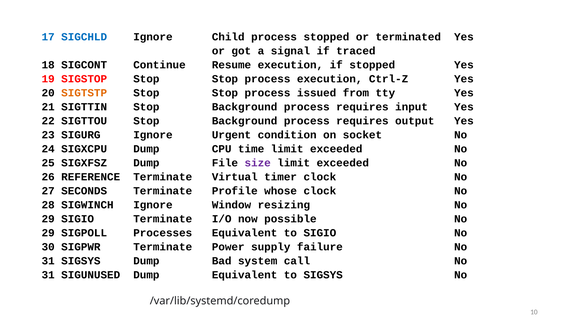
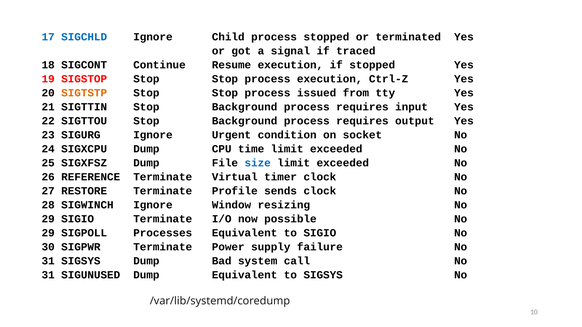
size colour: purple -> blue
SECONDS: SECONDS -> RESTORE
whose: whose -> sends
